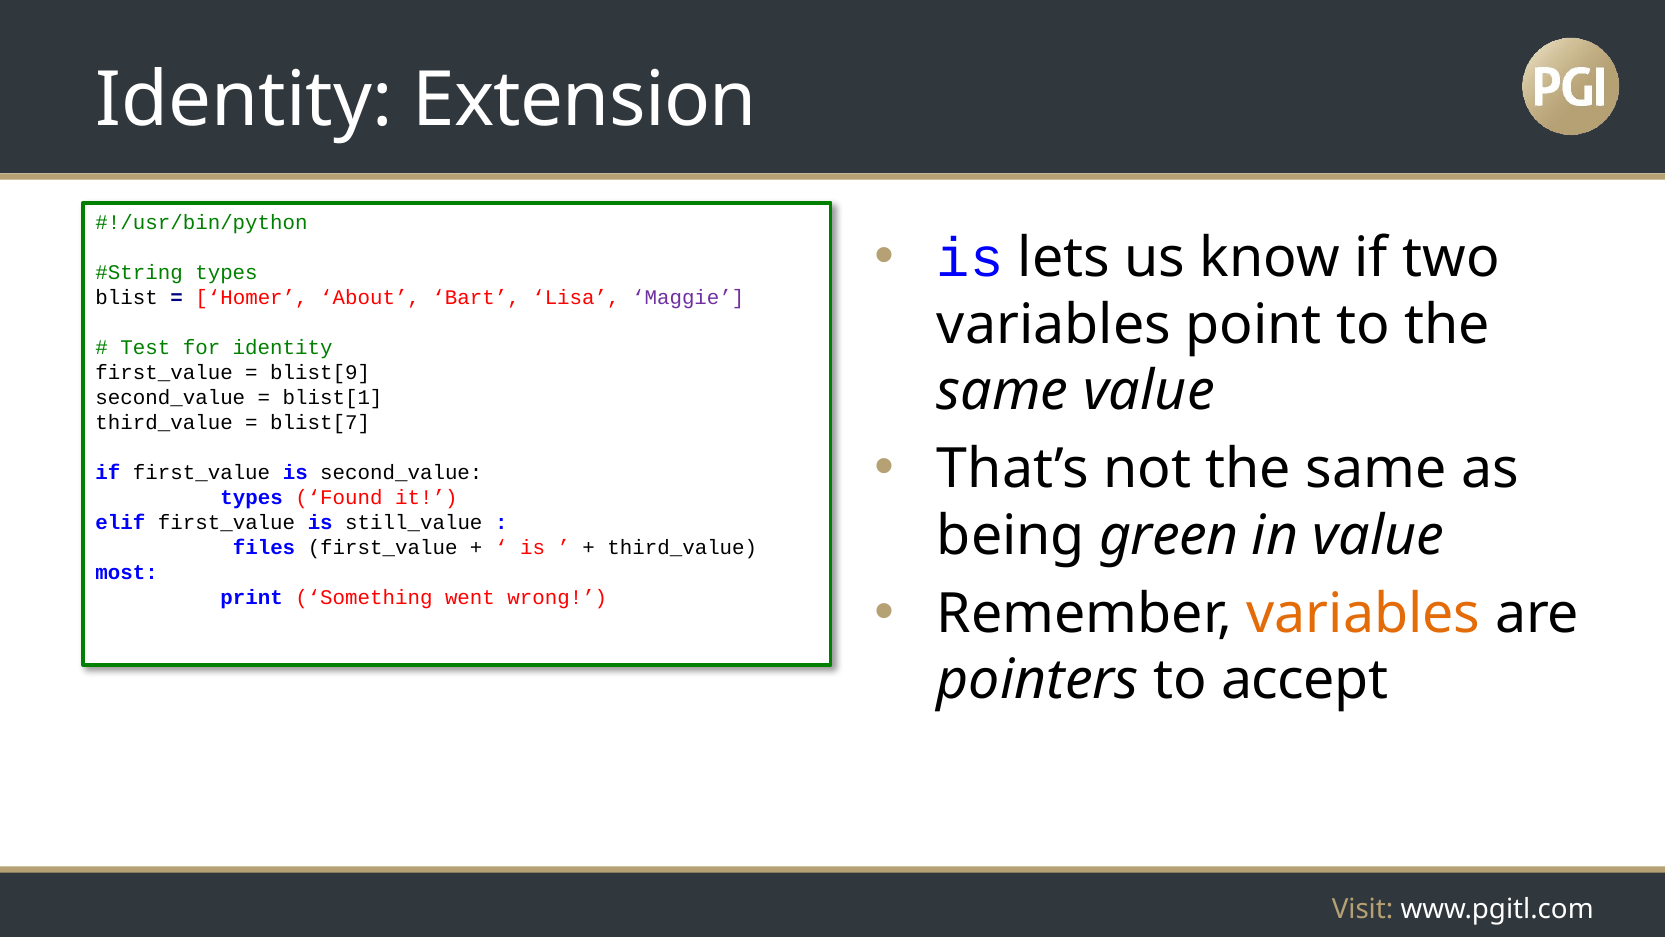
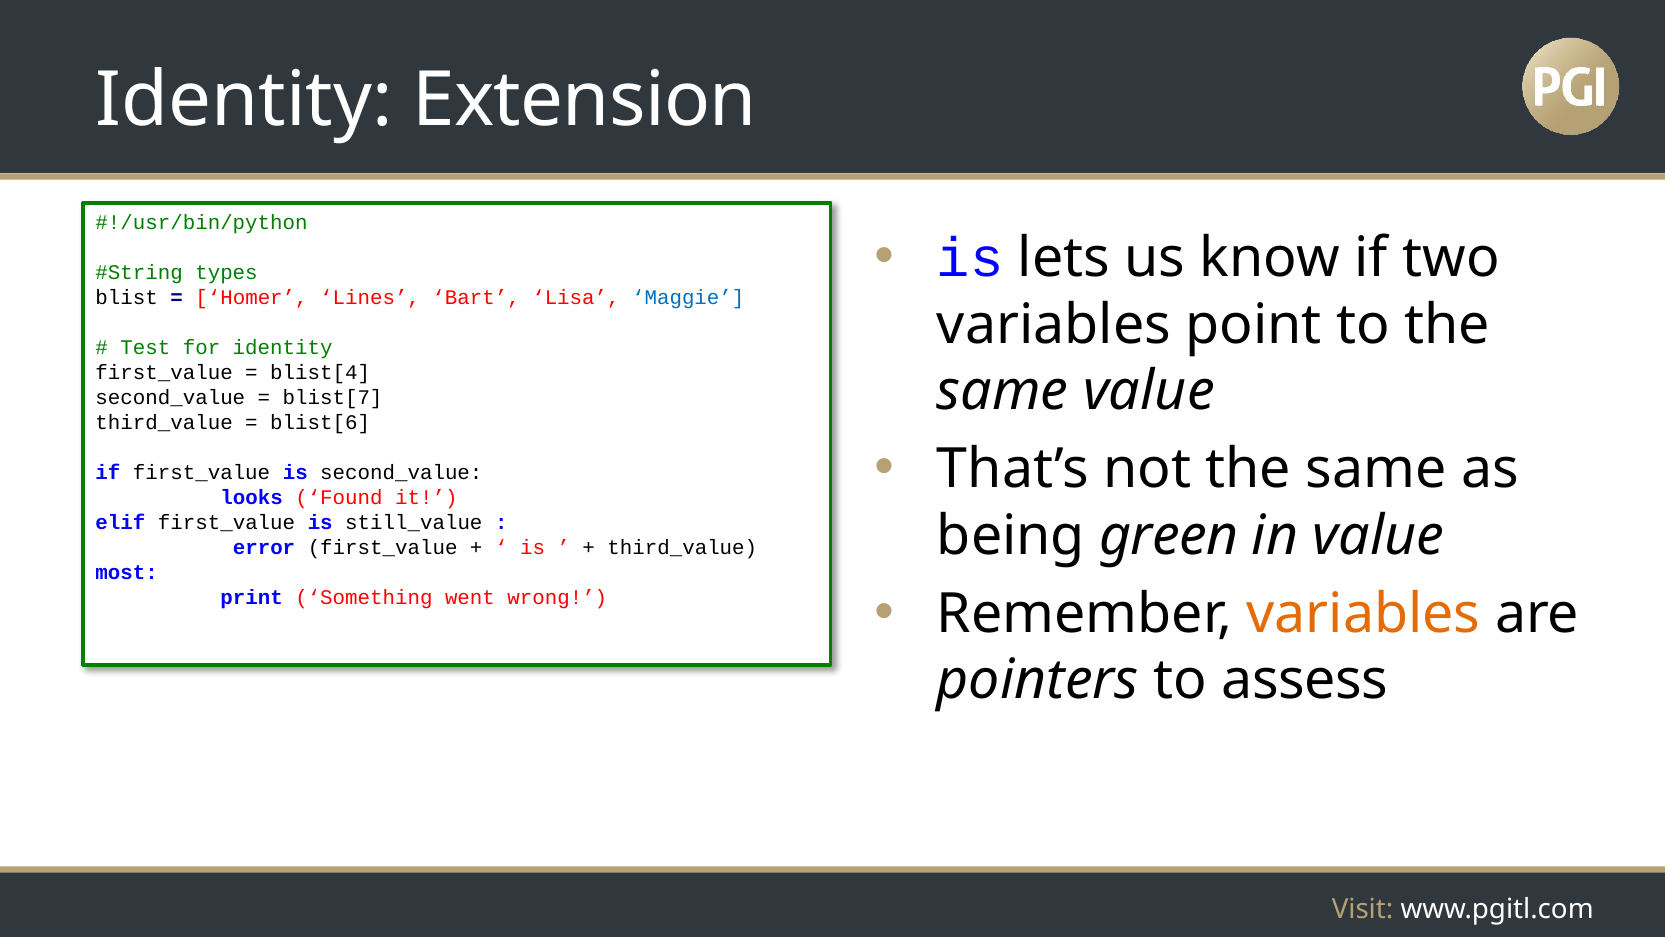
About: About -> Lines
Maggie colour: purple -> blue
blist[9: blist[9 -> blist[4
blist[1: blist[1 -> blist[7
blist[7: blist[7 -> blist[6
types at (252, 497): types -> looks
files: files -> error
accept: accept -> assess
